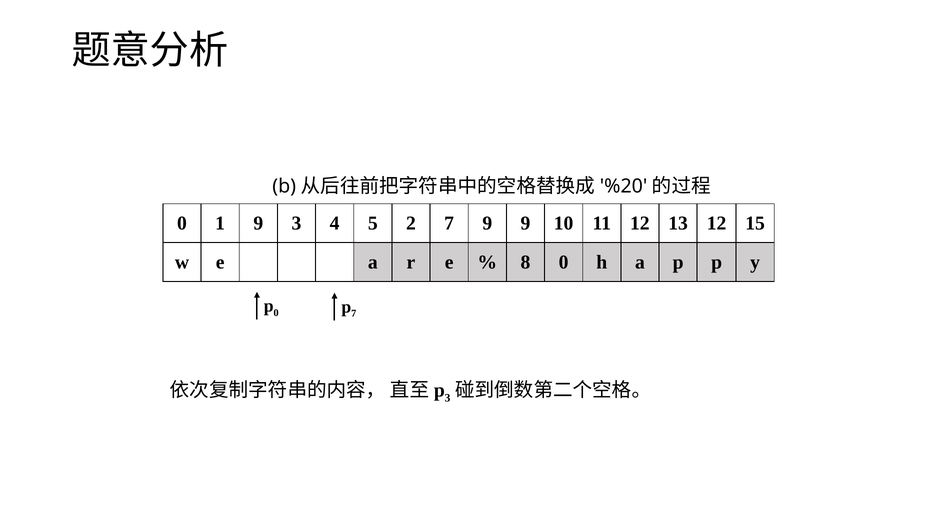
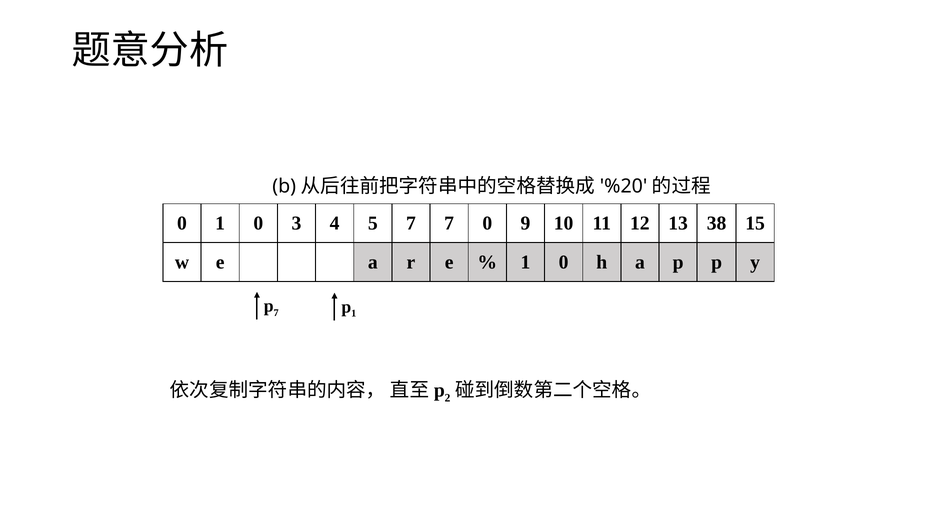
0 1 9: 9 -> 0
5 2: 2 -> 7
7 9: 9 -> 0
13 12: 12 -> 38
8 at (525, 262): 8 -> 1
p 0: 0 -> 7
p 7: 7 -> 1
3 at (448, 398): 3 -> 2
